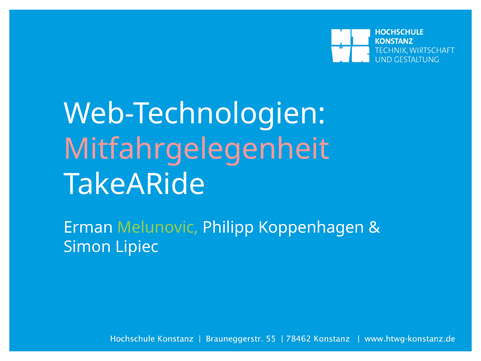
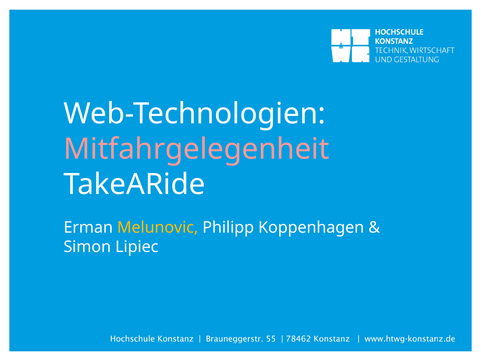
Melunovic colour: light green -> yellow
